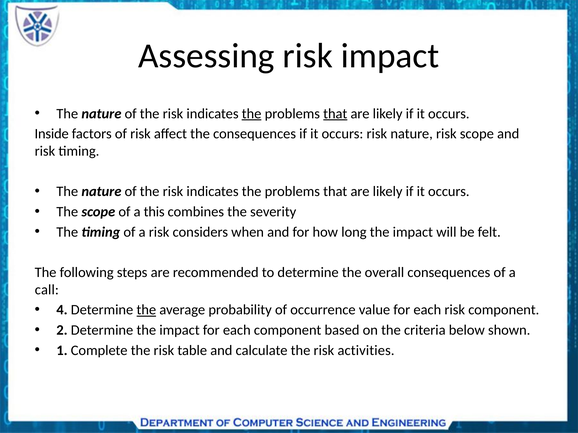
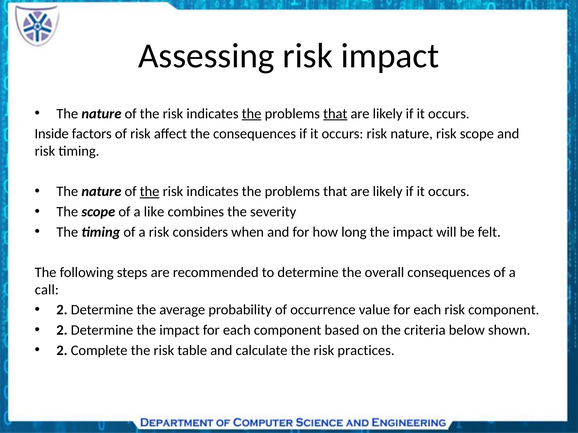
the at (150, 192) underline: none -> present
this: this -> like
4 at (62, 310): 4 -> 2
the at (146, 310) underline: present -> none
1 at (62, 351): 1 -> 2
activities: activities -> practices
